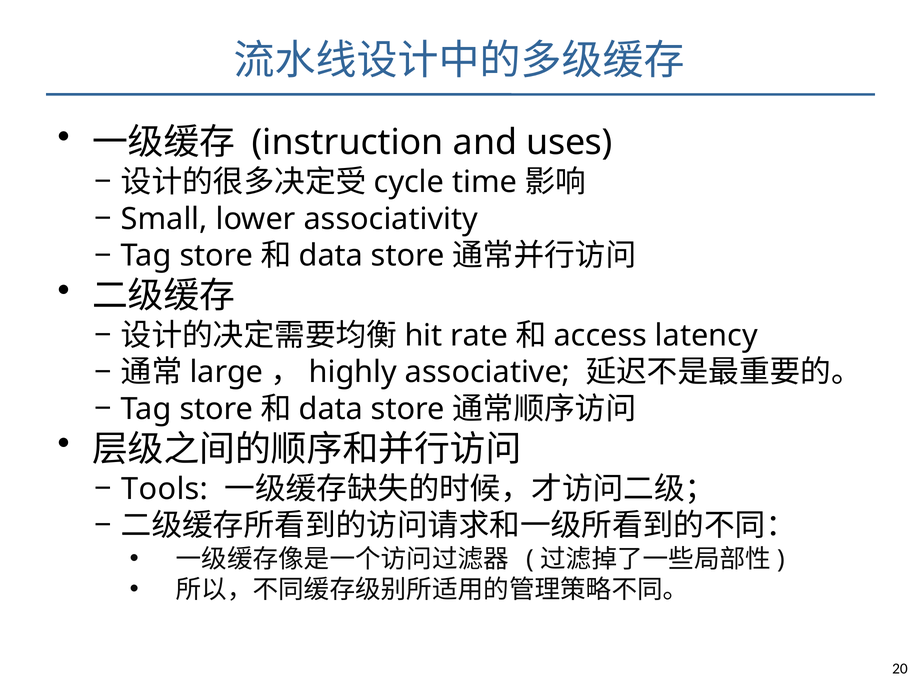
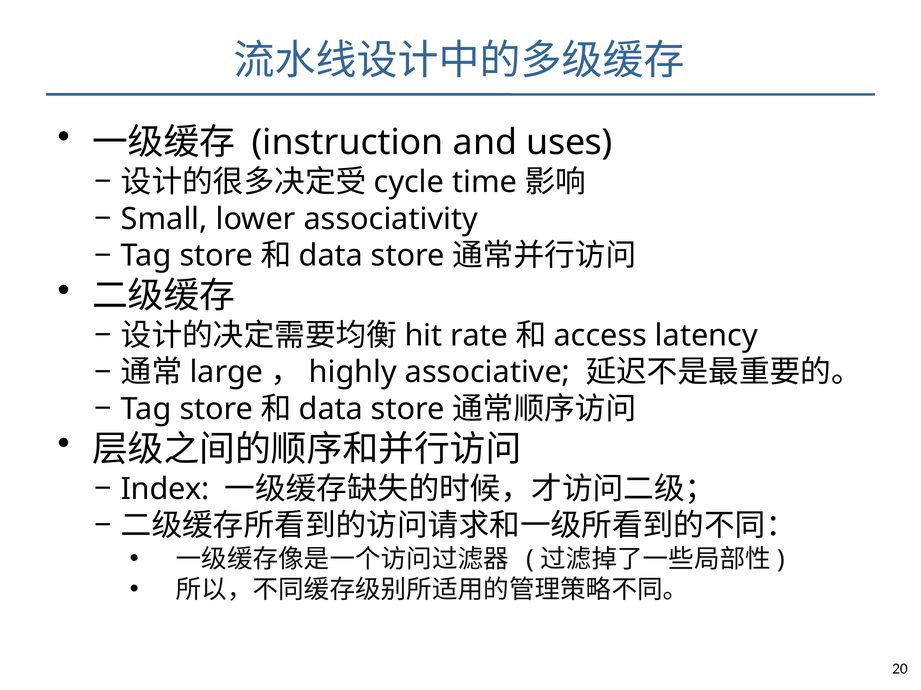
Tools: Tools -> Index
